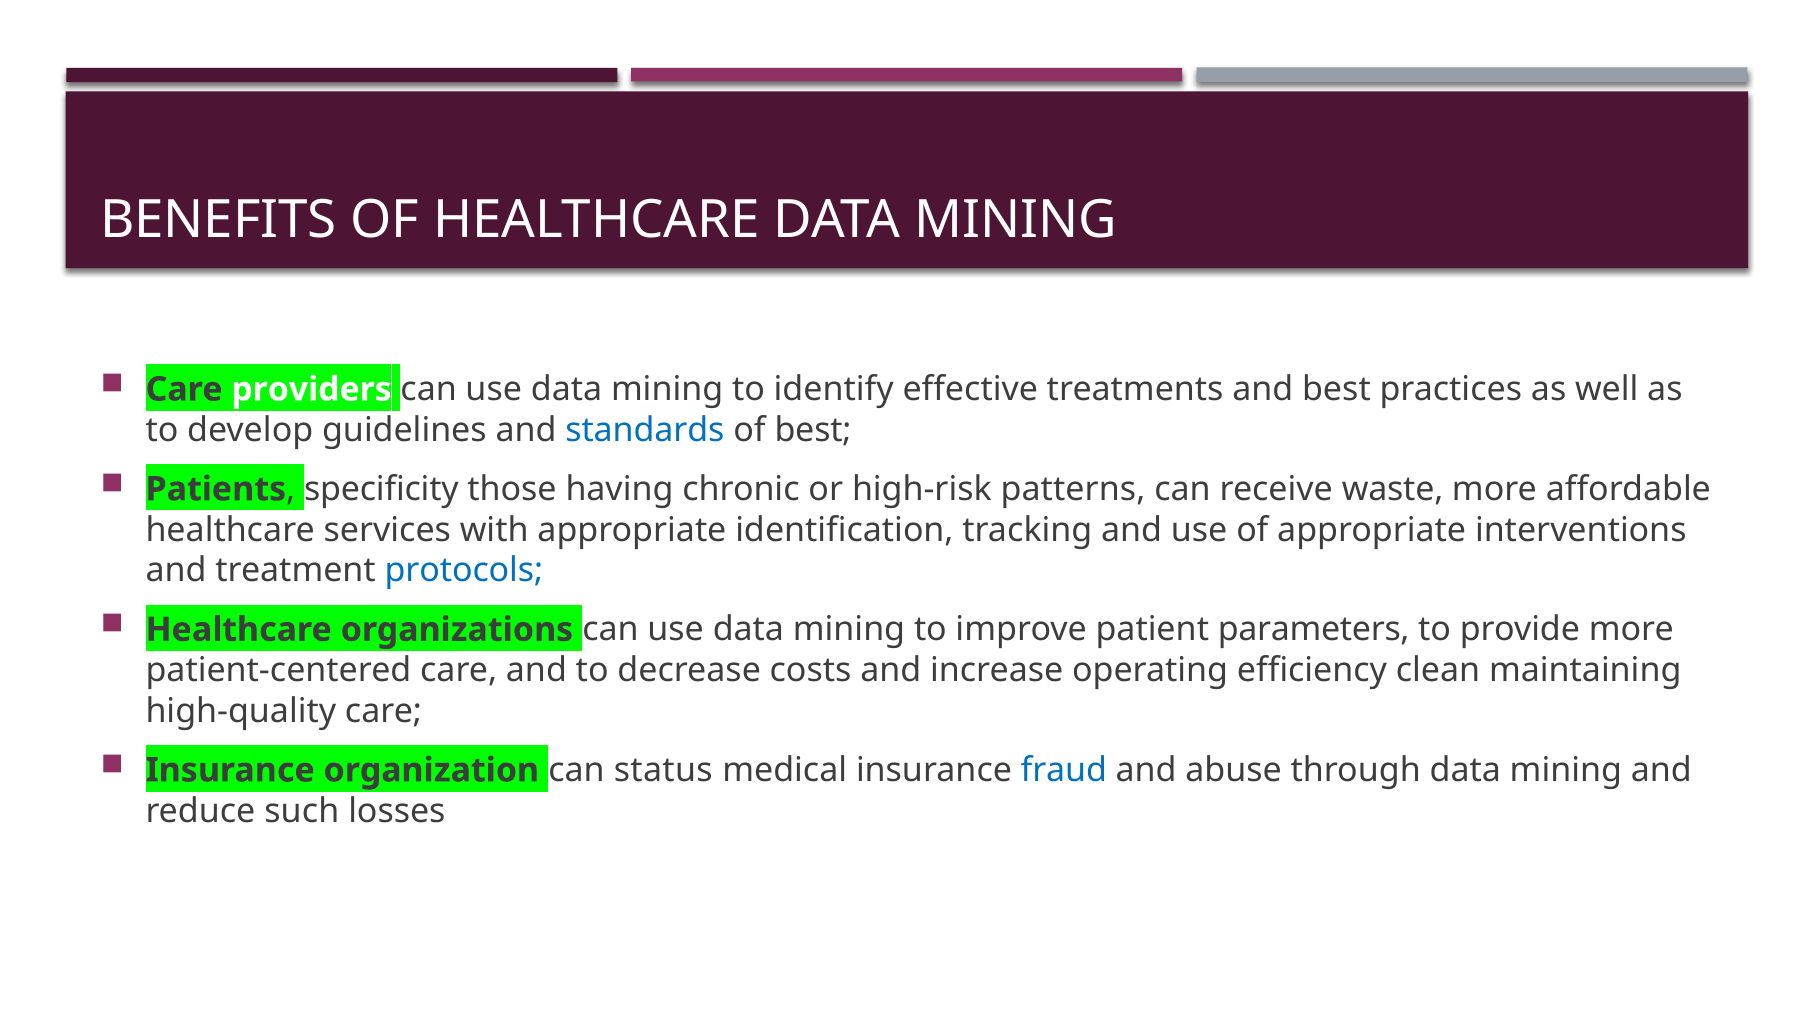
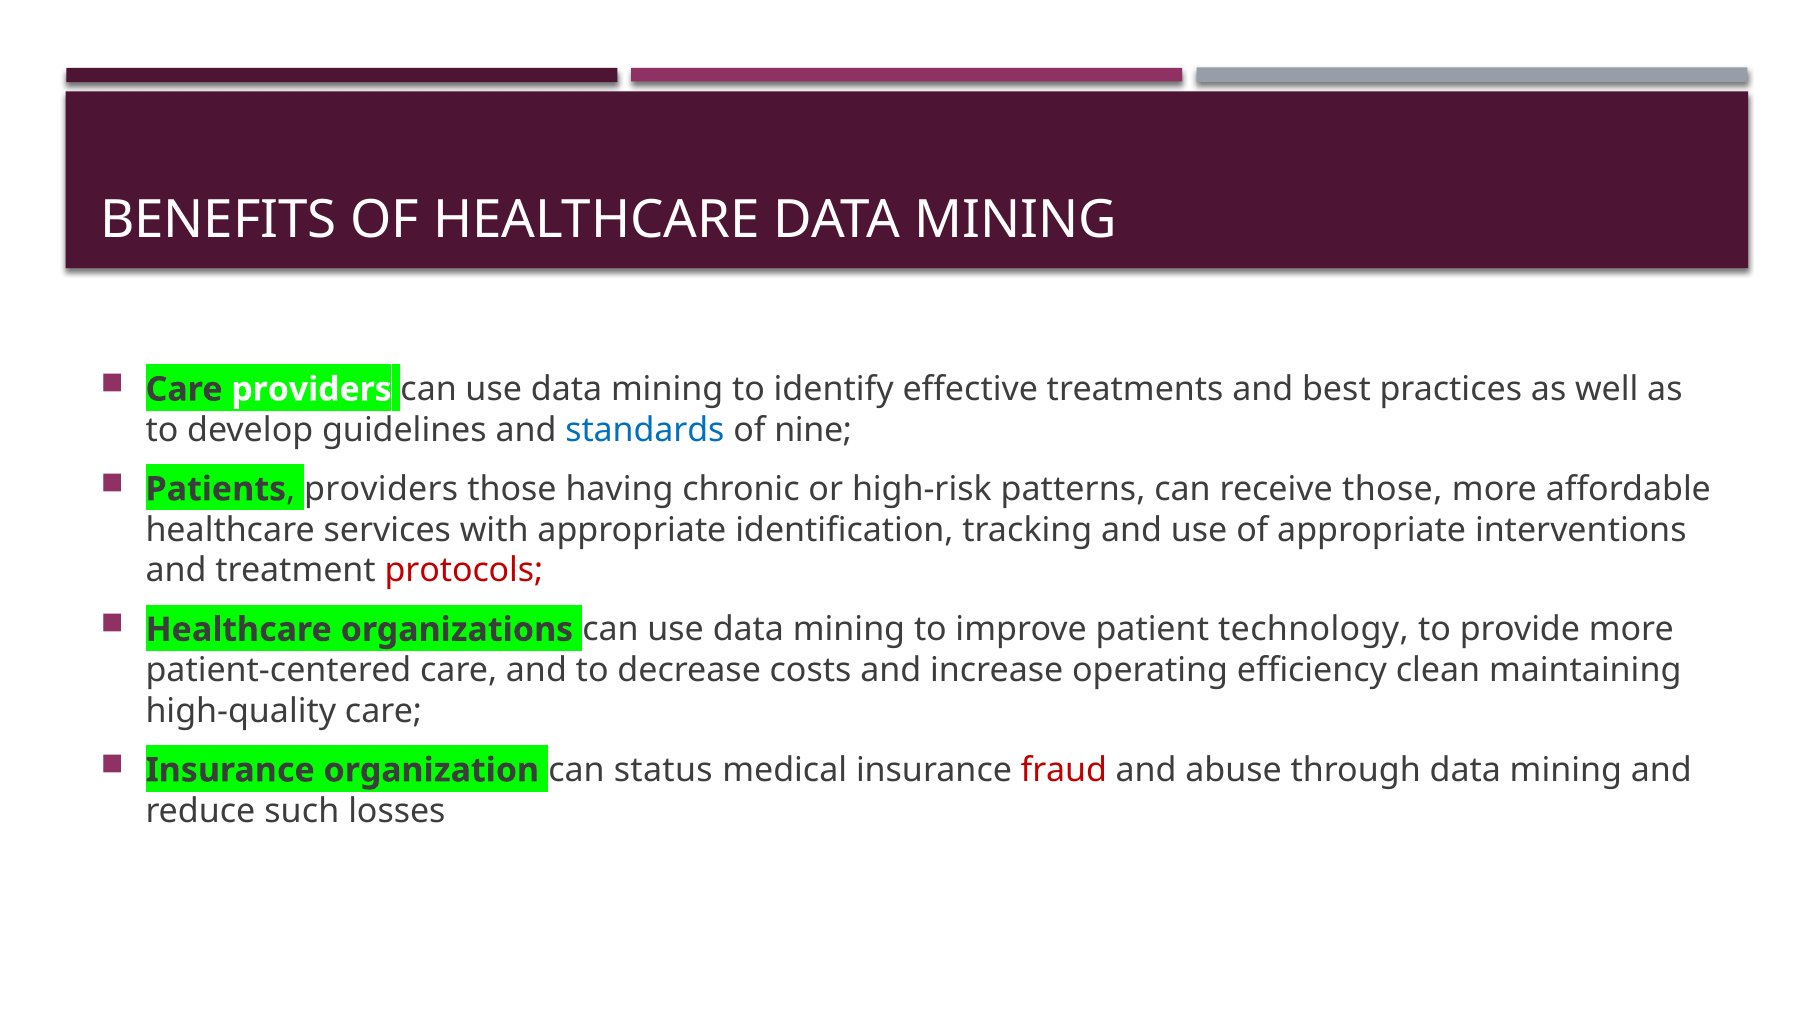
of best: best -> nine
specificity at (381, 489): specificity -> providers
receive waste: waste -> those
protocols colour: blue -> red
parameters: parameters -> technology
fraud colour: blue -> red
